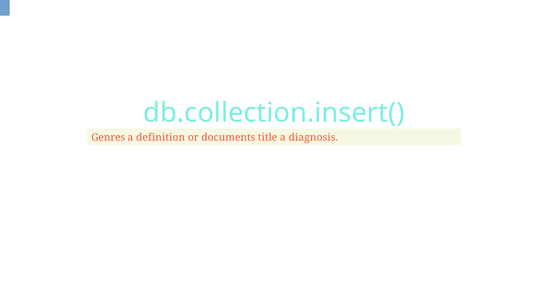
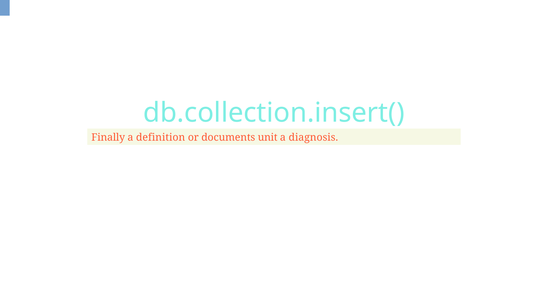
Genres: Genres -> Finally
title: title -> unit
